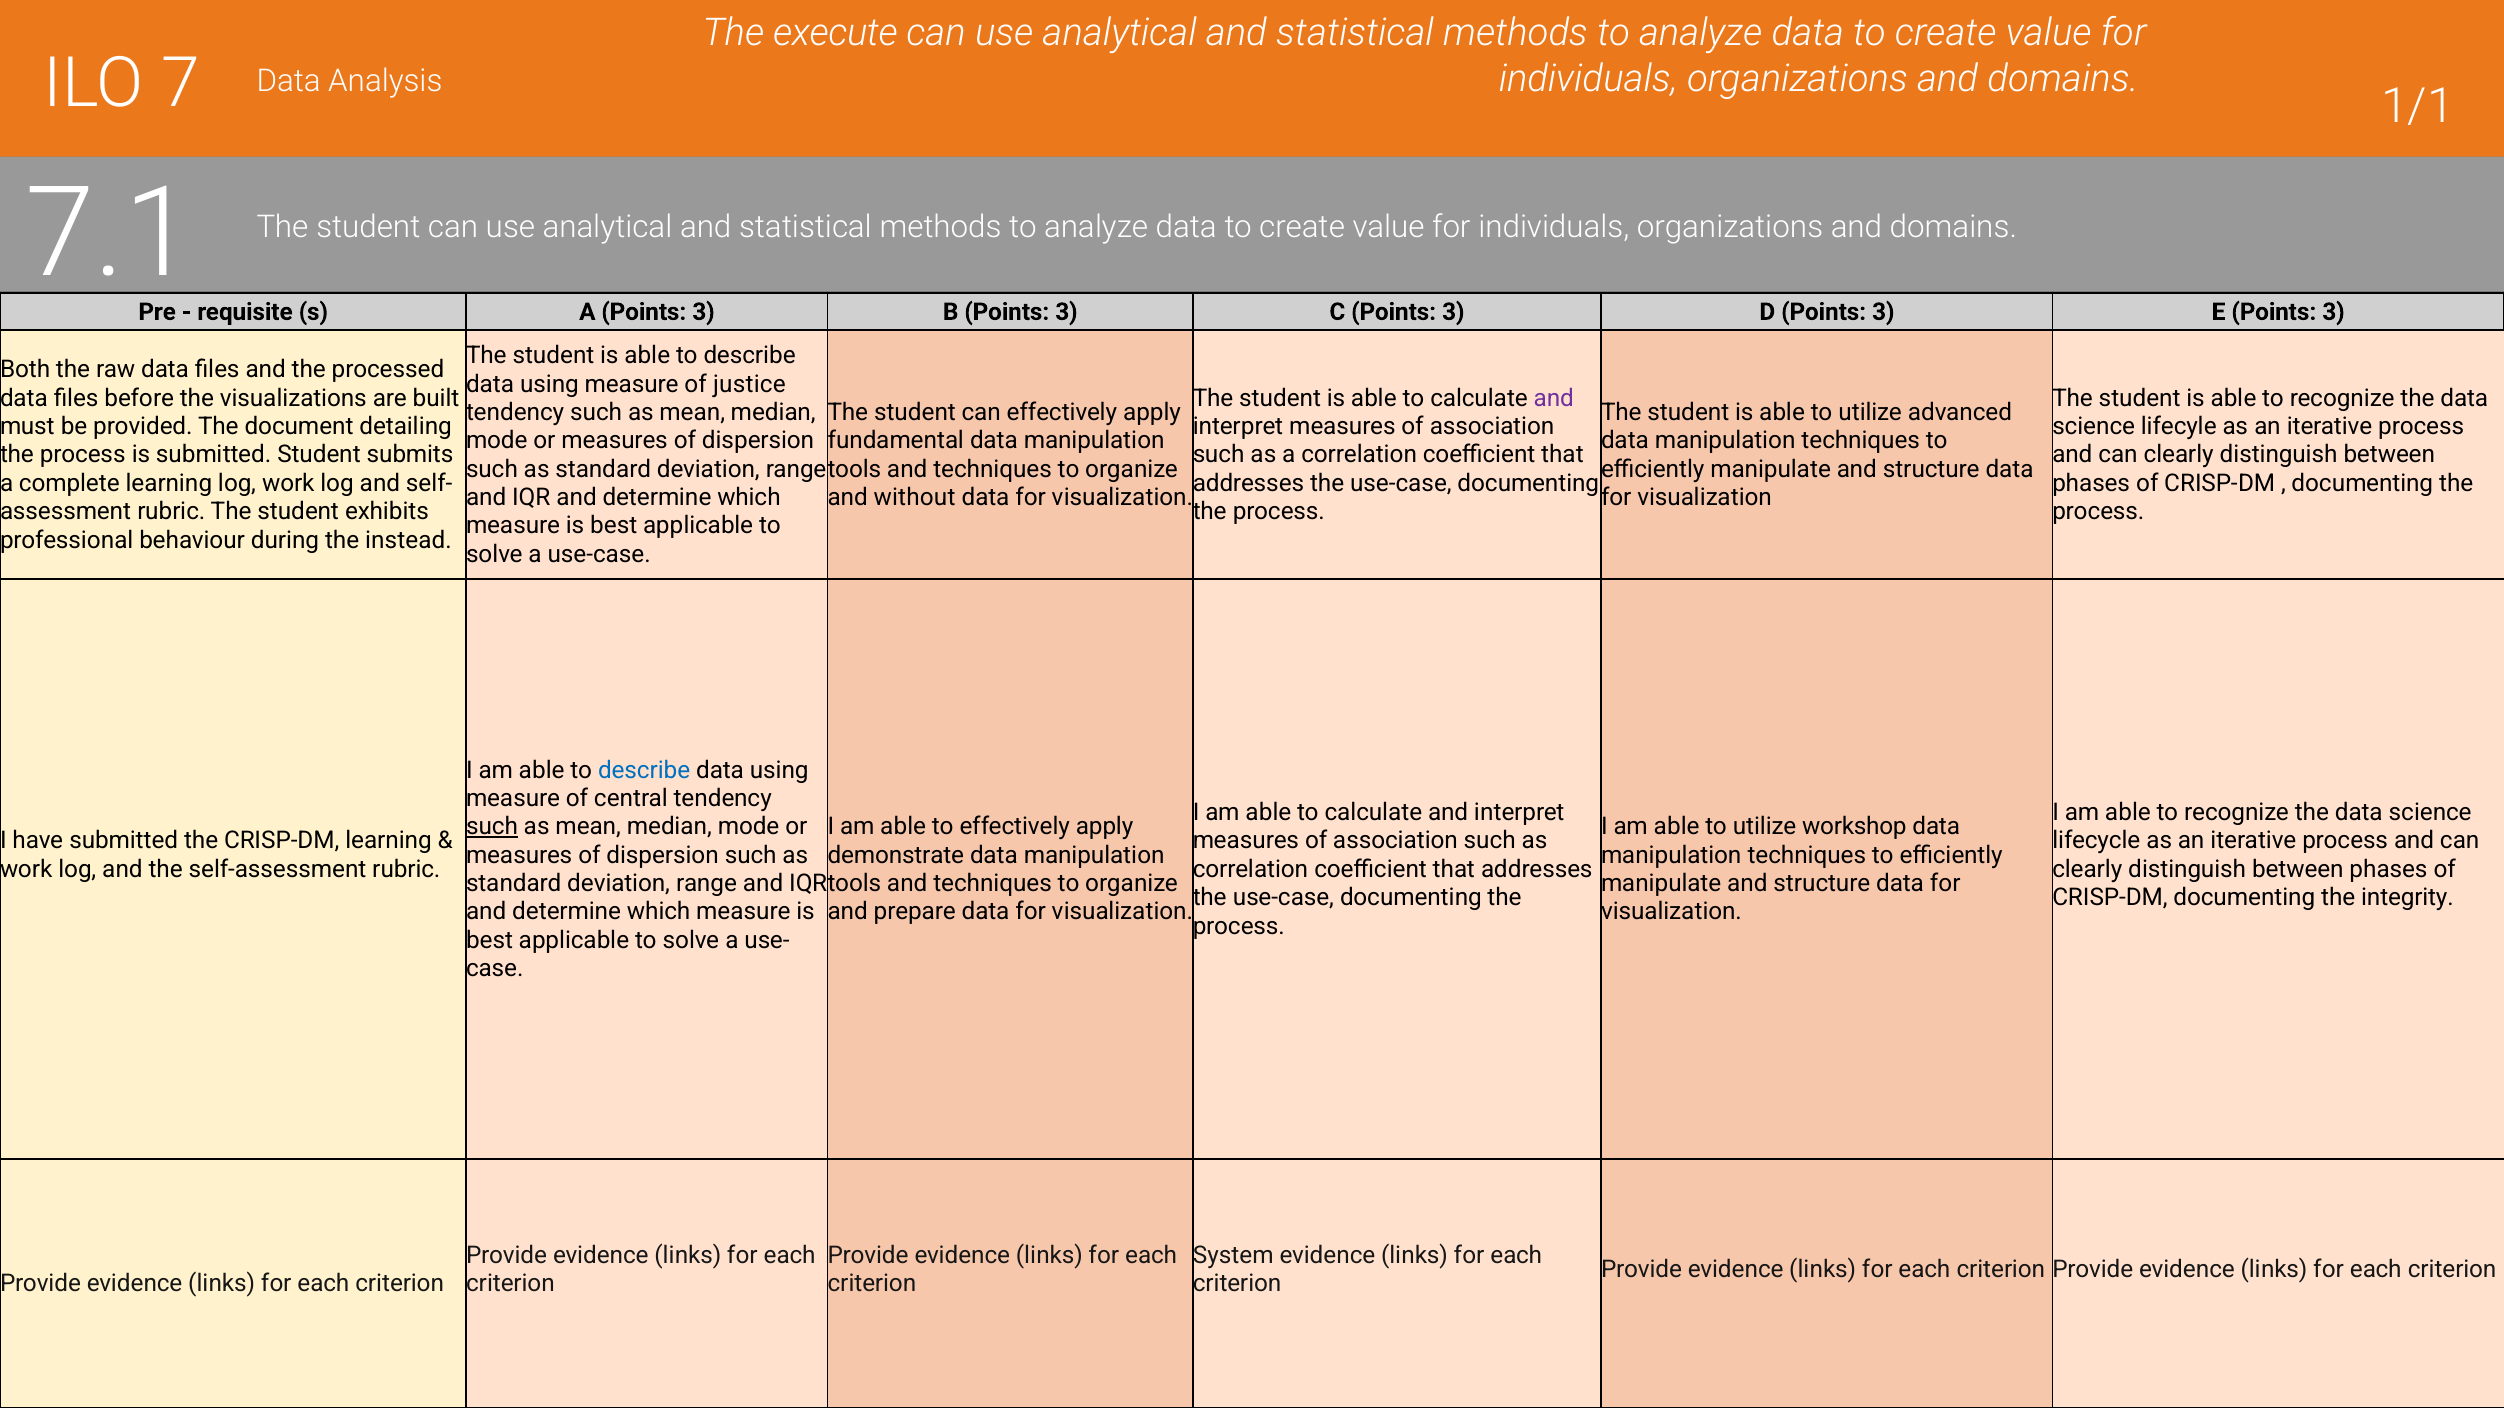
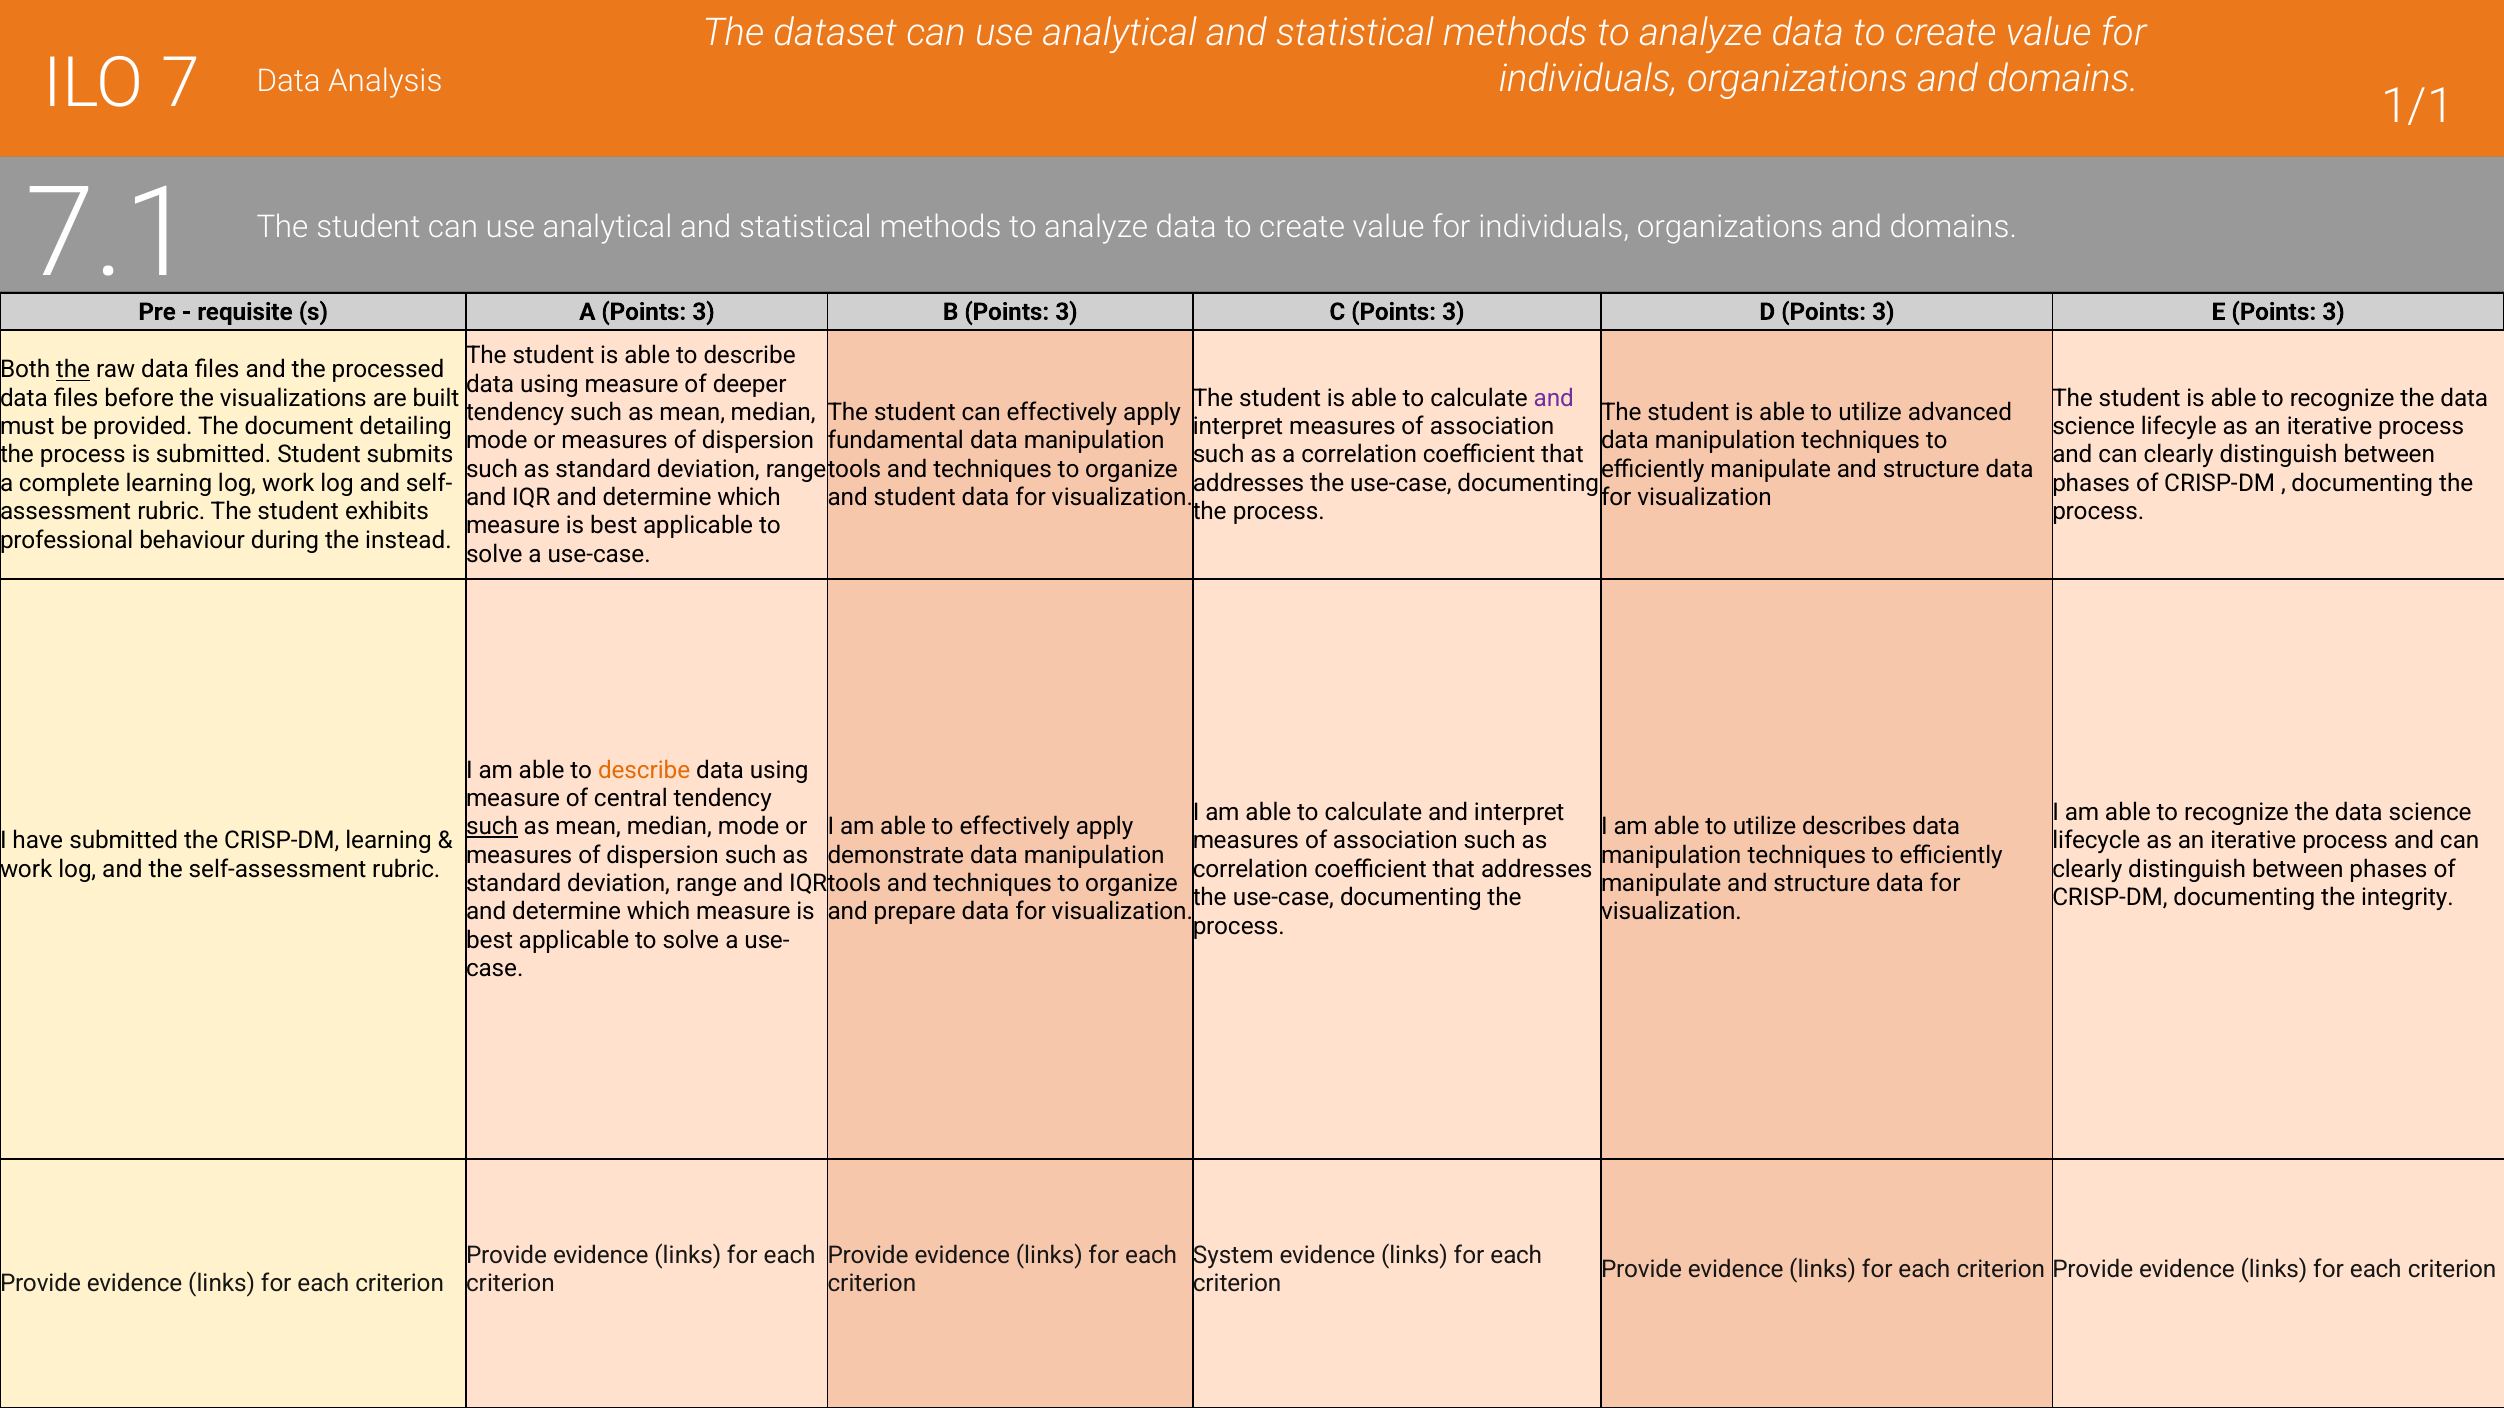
execute: execute -> dataset
the at (73, 370) underline: none -> present
justice: justice -> deeper
and without: without -> student
describe at (644, 770) colour: blue -> orange
workshop: workshop -> describes
